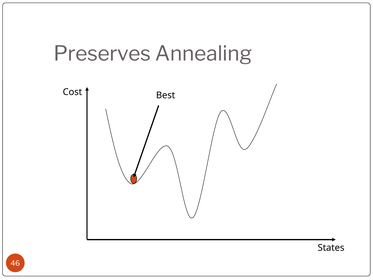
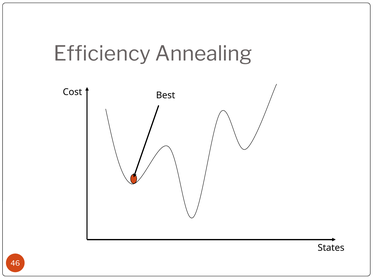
Preserves: Preserves -> Efficiency
